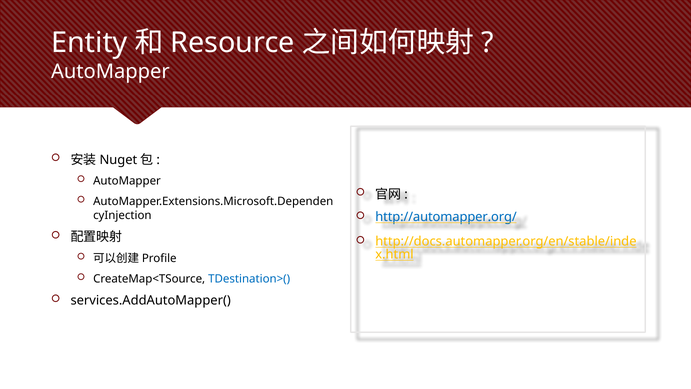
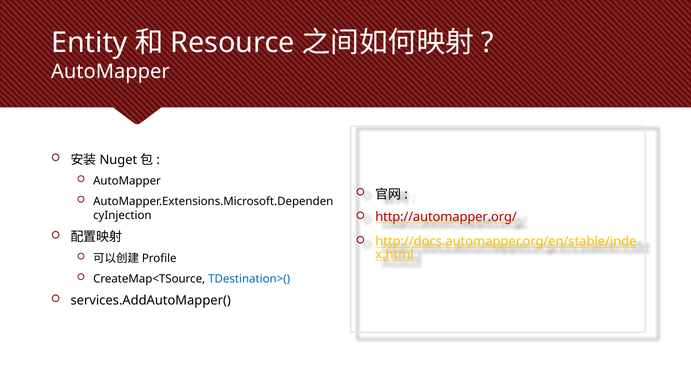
http://automapper.org/ colour: blue -> red
